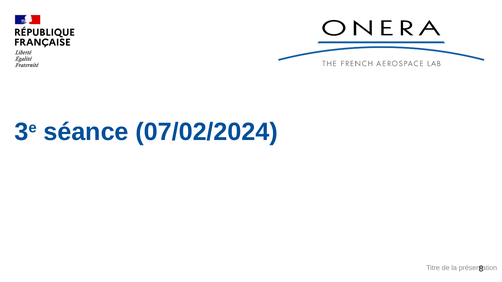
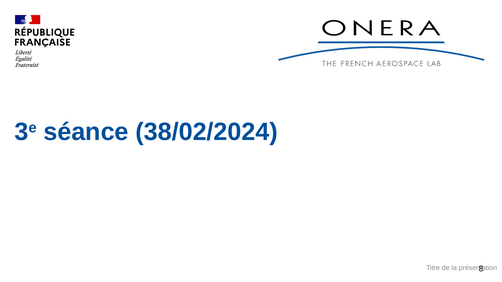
07/02/2024: 07/02/2024 -> 38/02/2024
